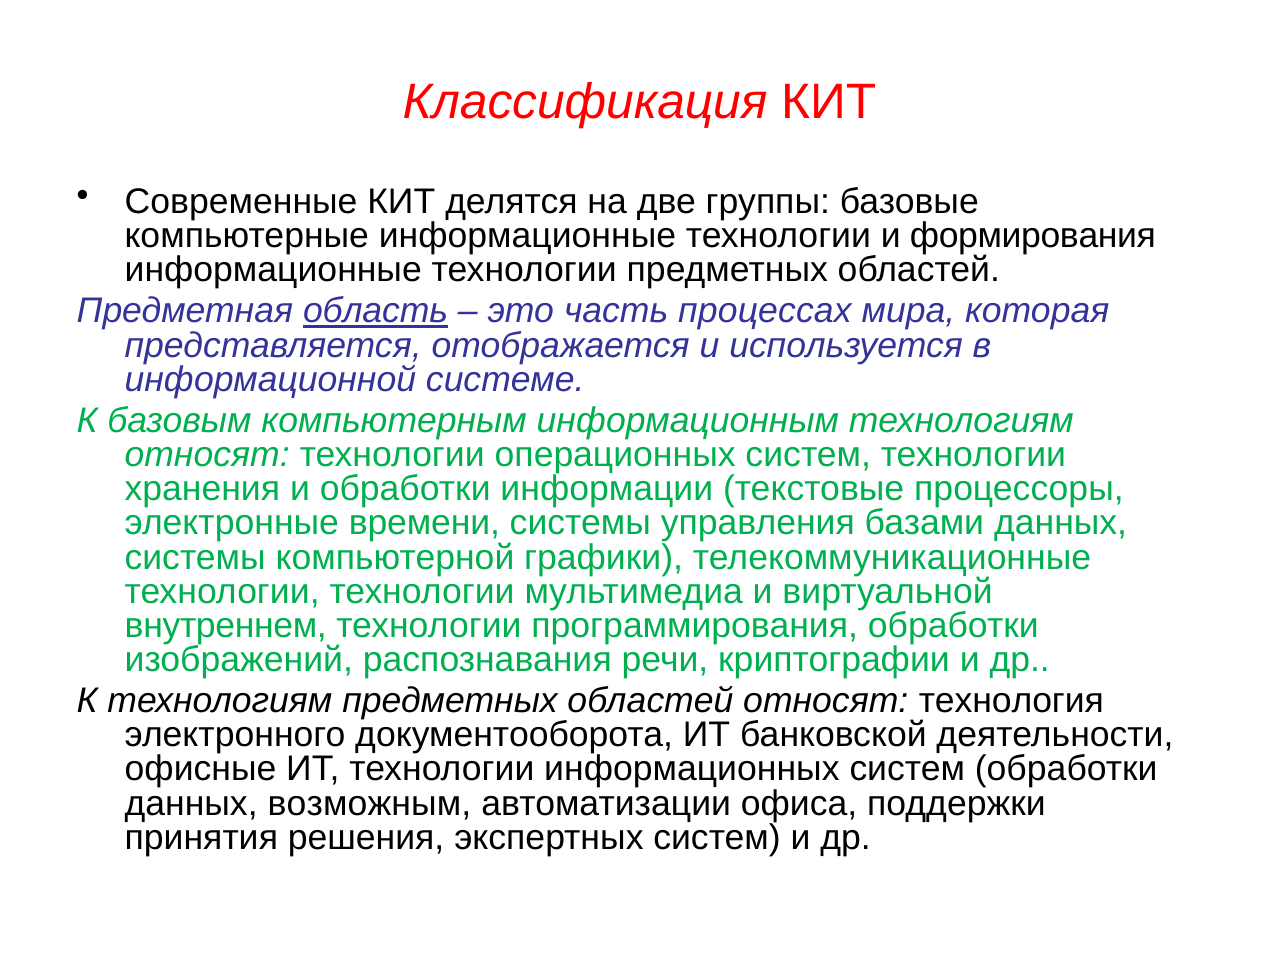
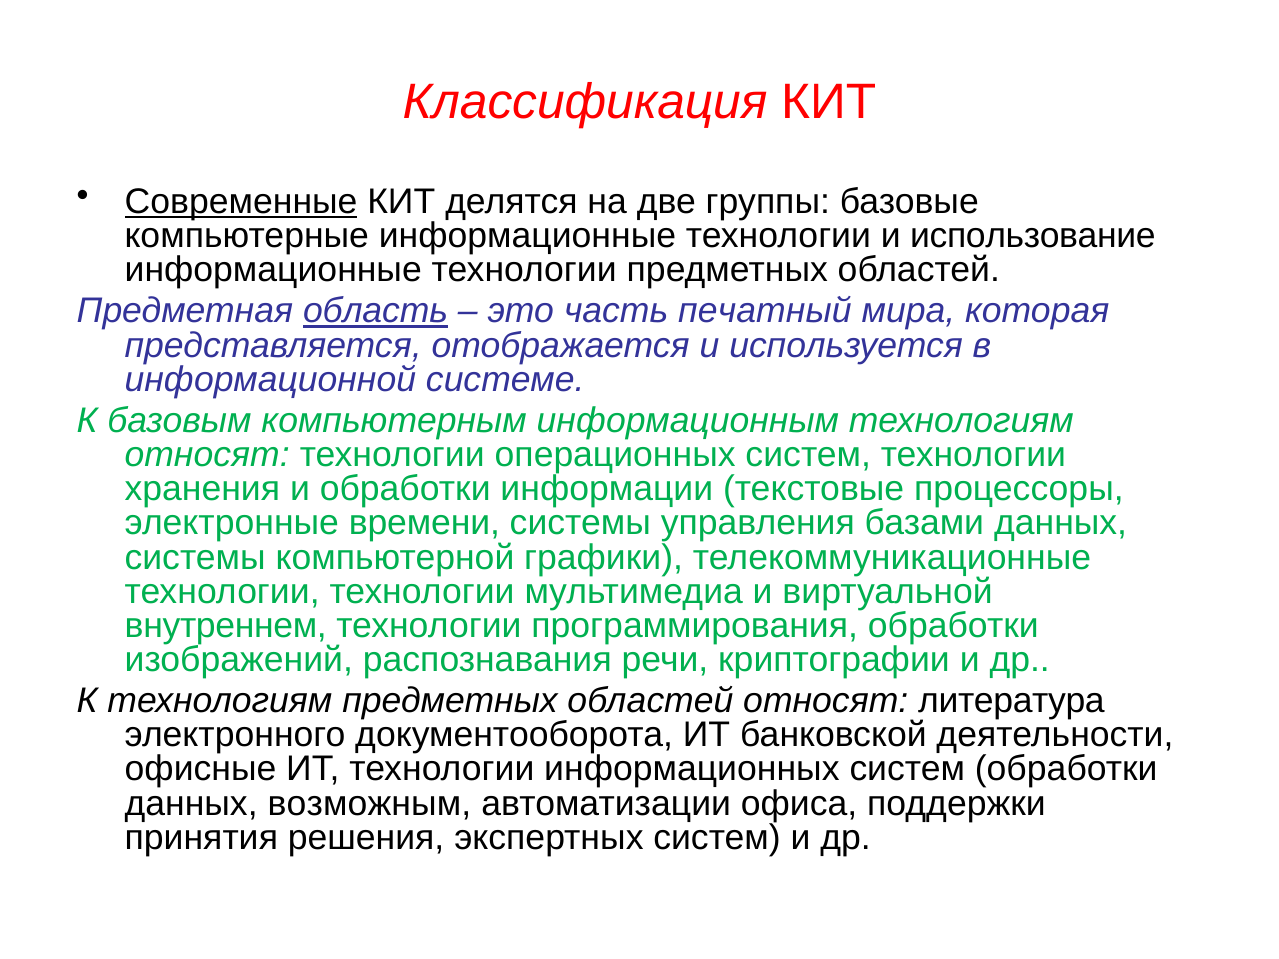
Современные underline: none -> present
формирования: формирования -> использование
процессах: процессах -> печатный
технология: технология -> литература
